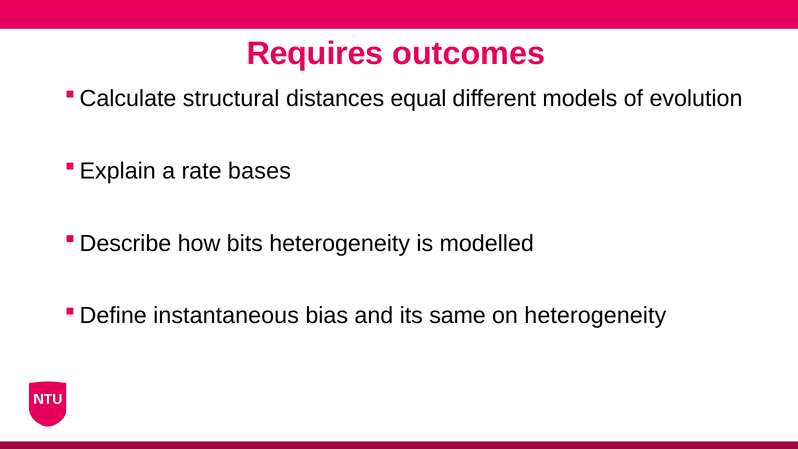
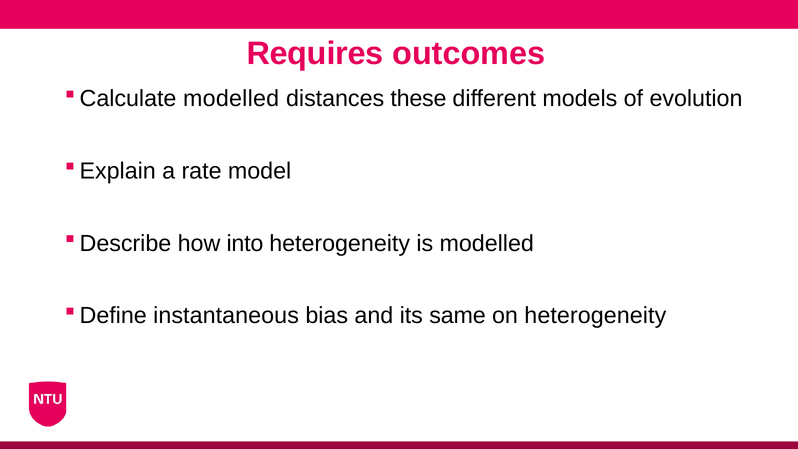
structural at (231, 99): structural -> modelled
equal: equal -> these
bases: bases -> model
bits: bits -> into
